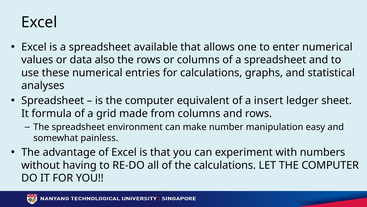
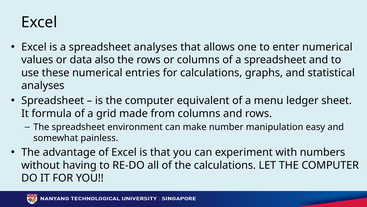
spreadsheet available: available -> analyses
insert: insert -> menu
